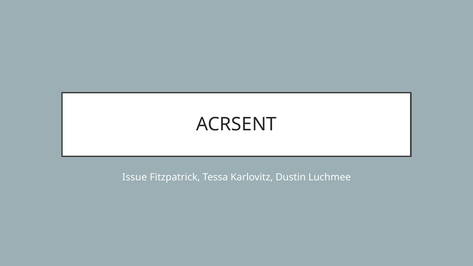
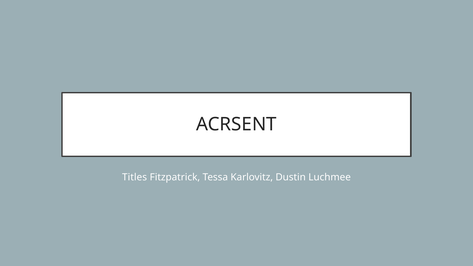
Issue: Issue -> Titles
